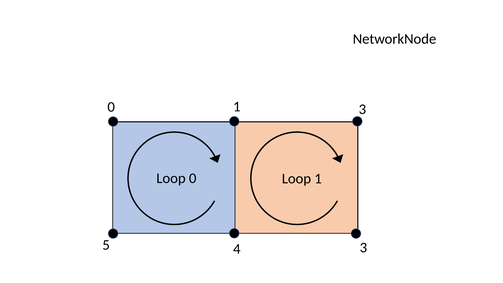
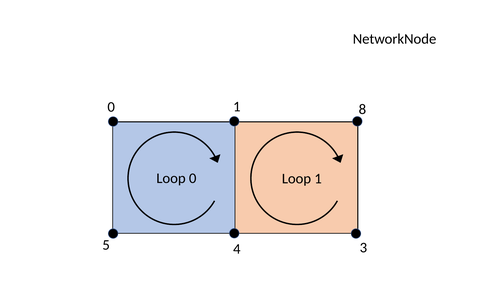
1 3: 3 -> 8
